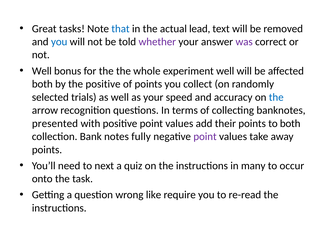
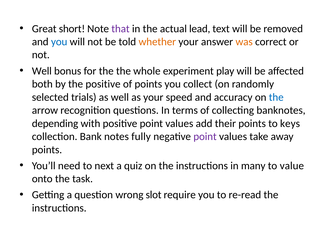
tasks: tasks -> short
that colour: blue -> purple
whether colour: purple -> orange
was colour: purple -> orange
experiment well: well -> play
presented: presented -> depending
to both: both -> keys
occur: occur -> value
like: like -> slot
